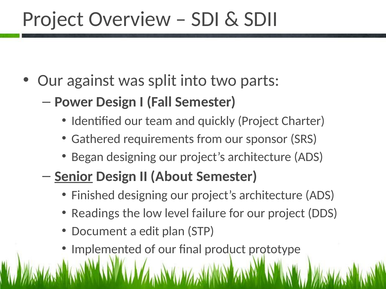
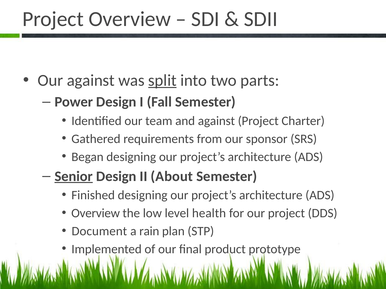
split underline: none -> present
and quickly: quickly -> against
Readings at (95, 213): Readings -> Overview
failure: failure -> health
edit: edit -> rain
